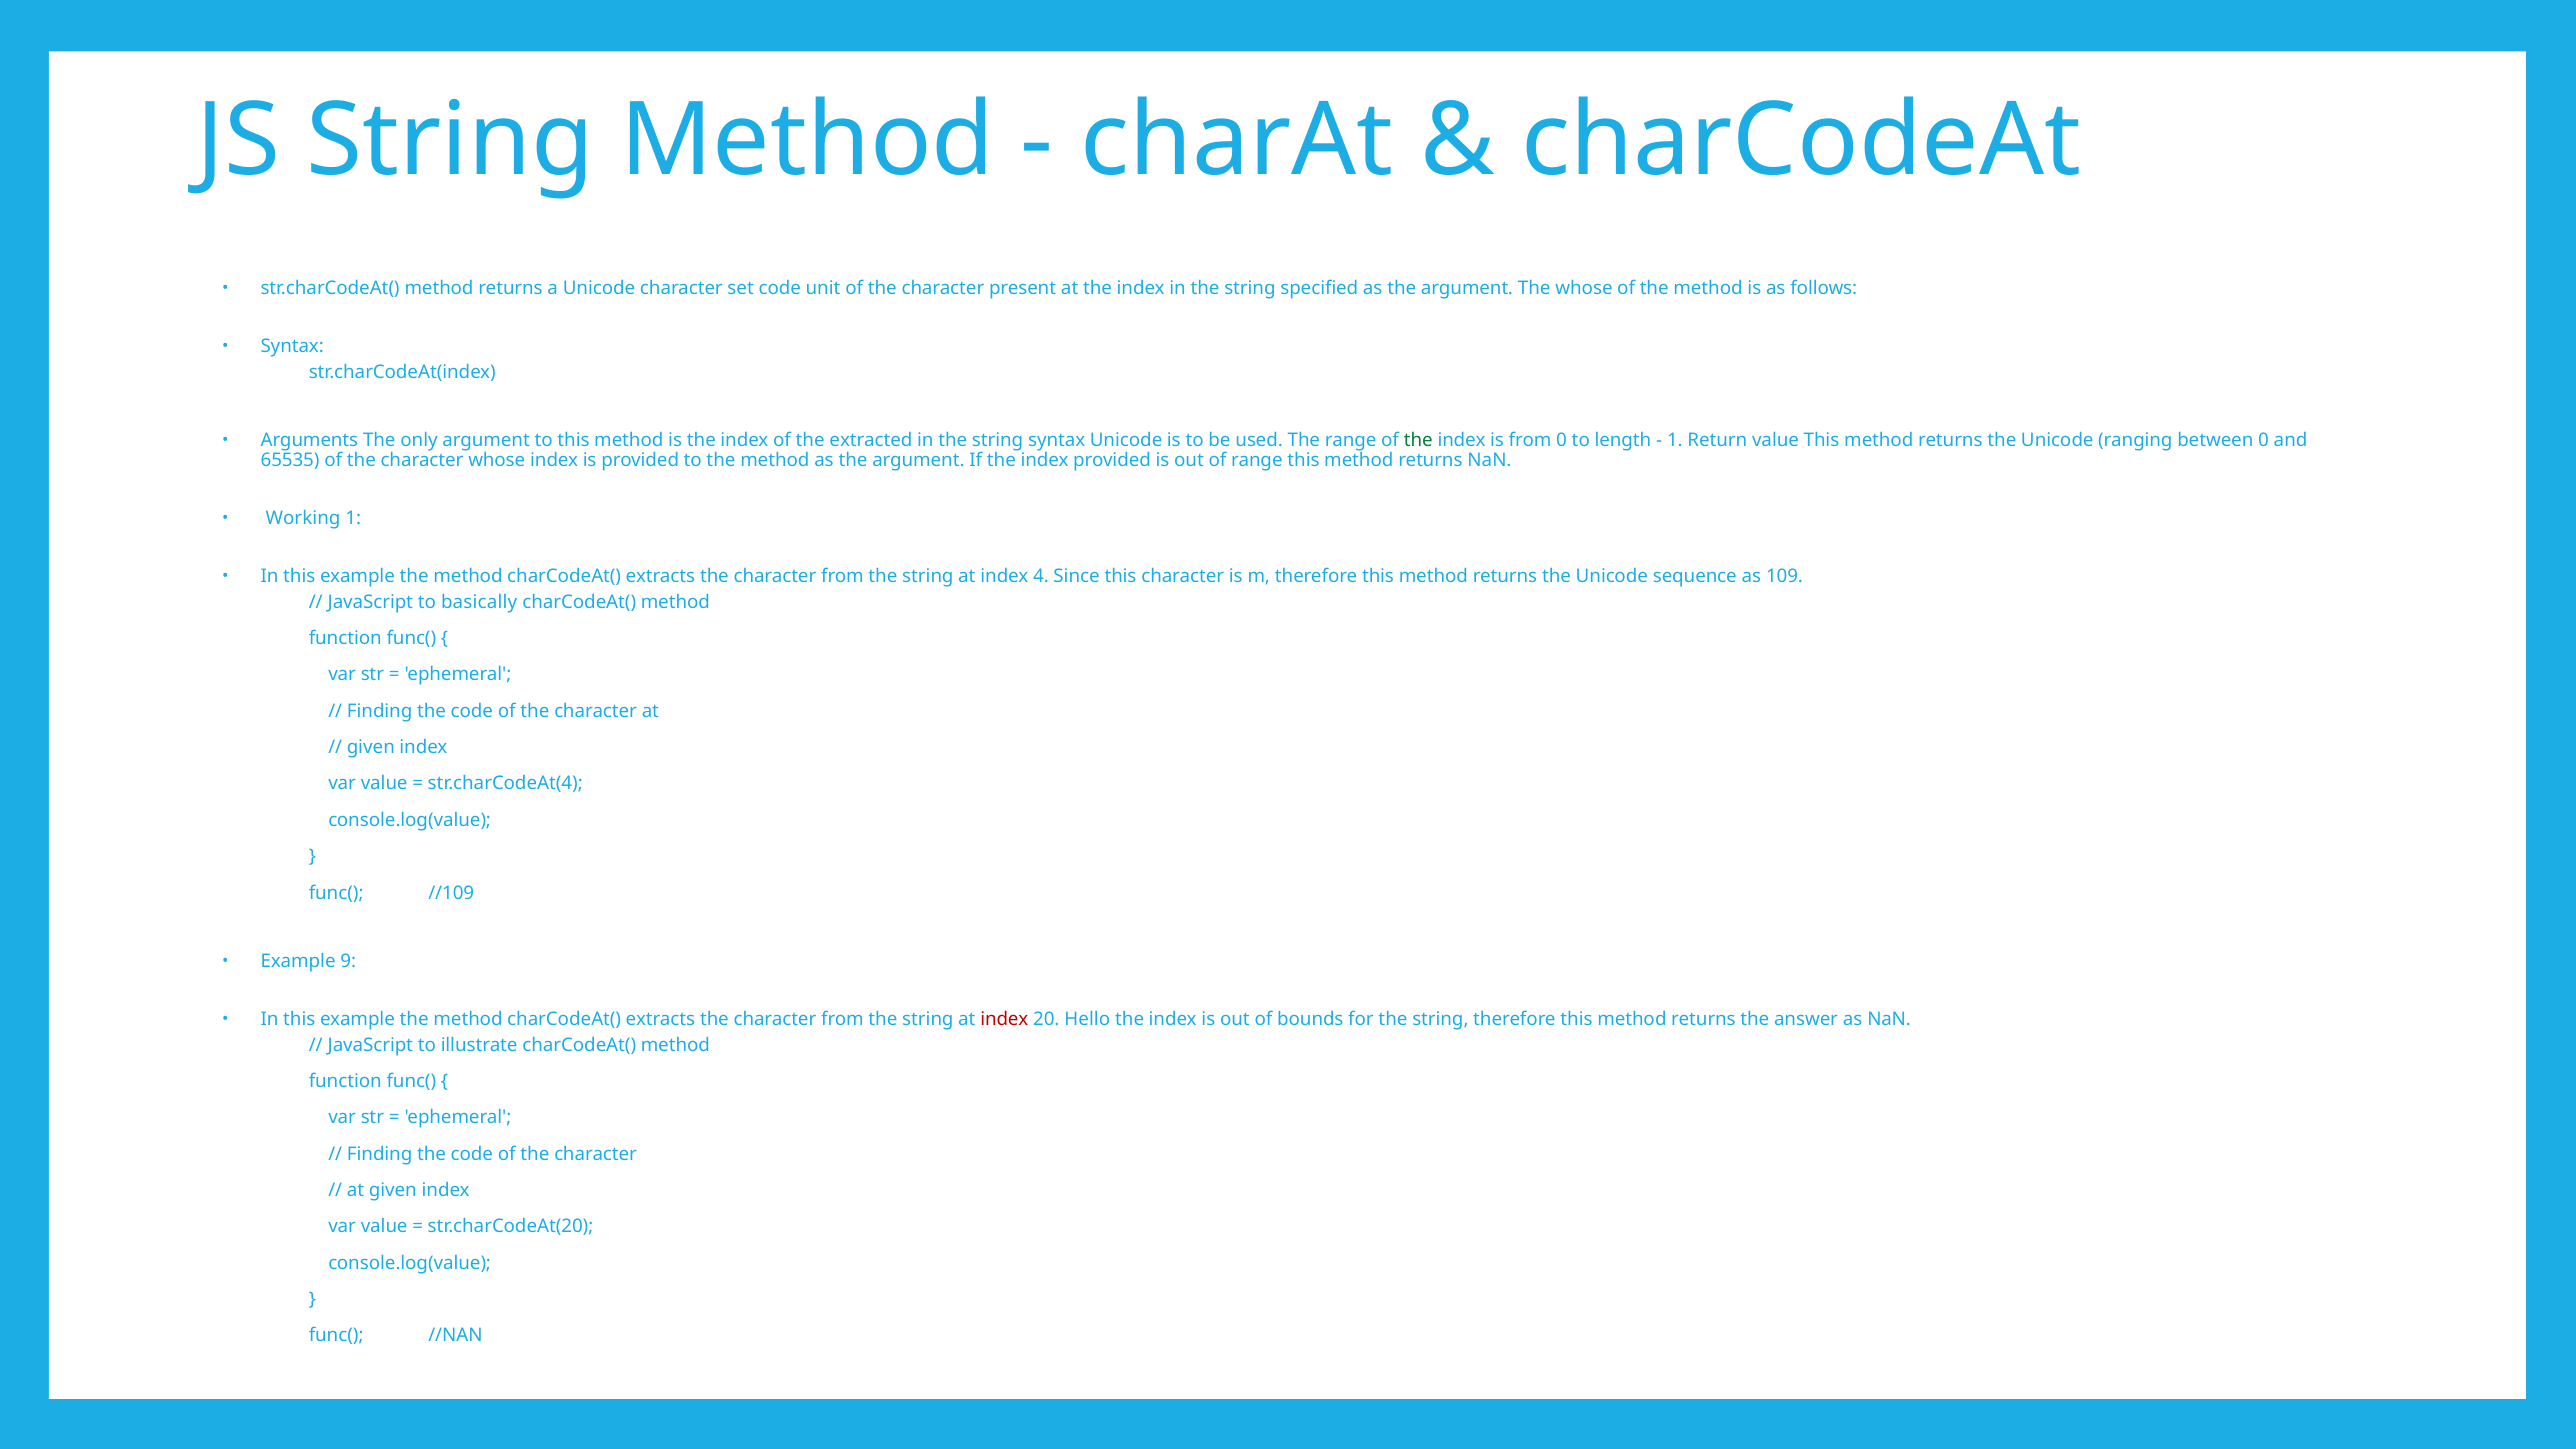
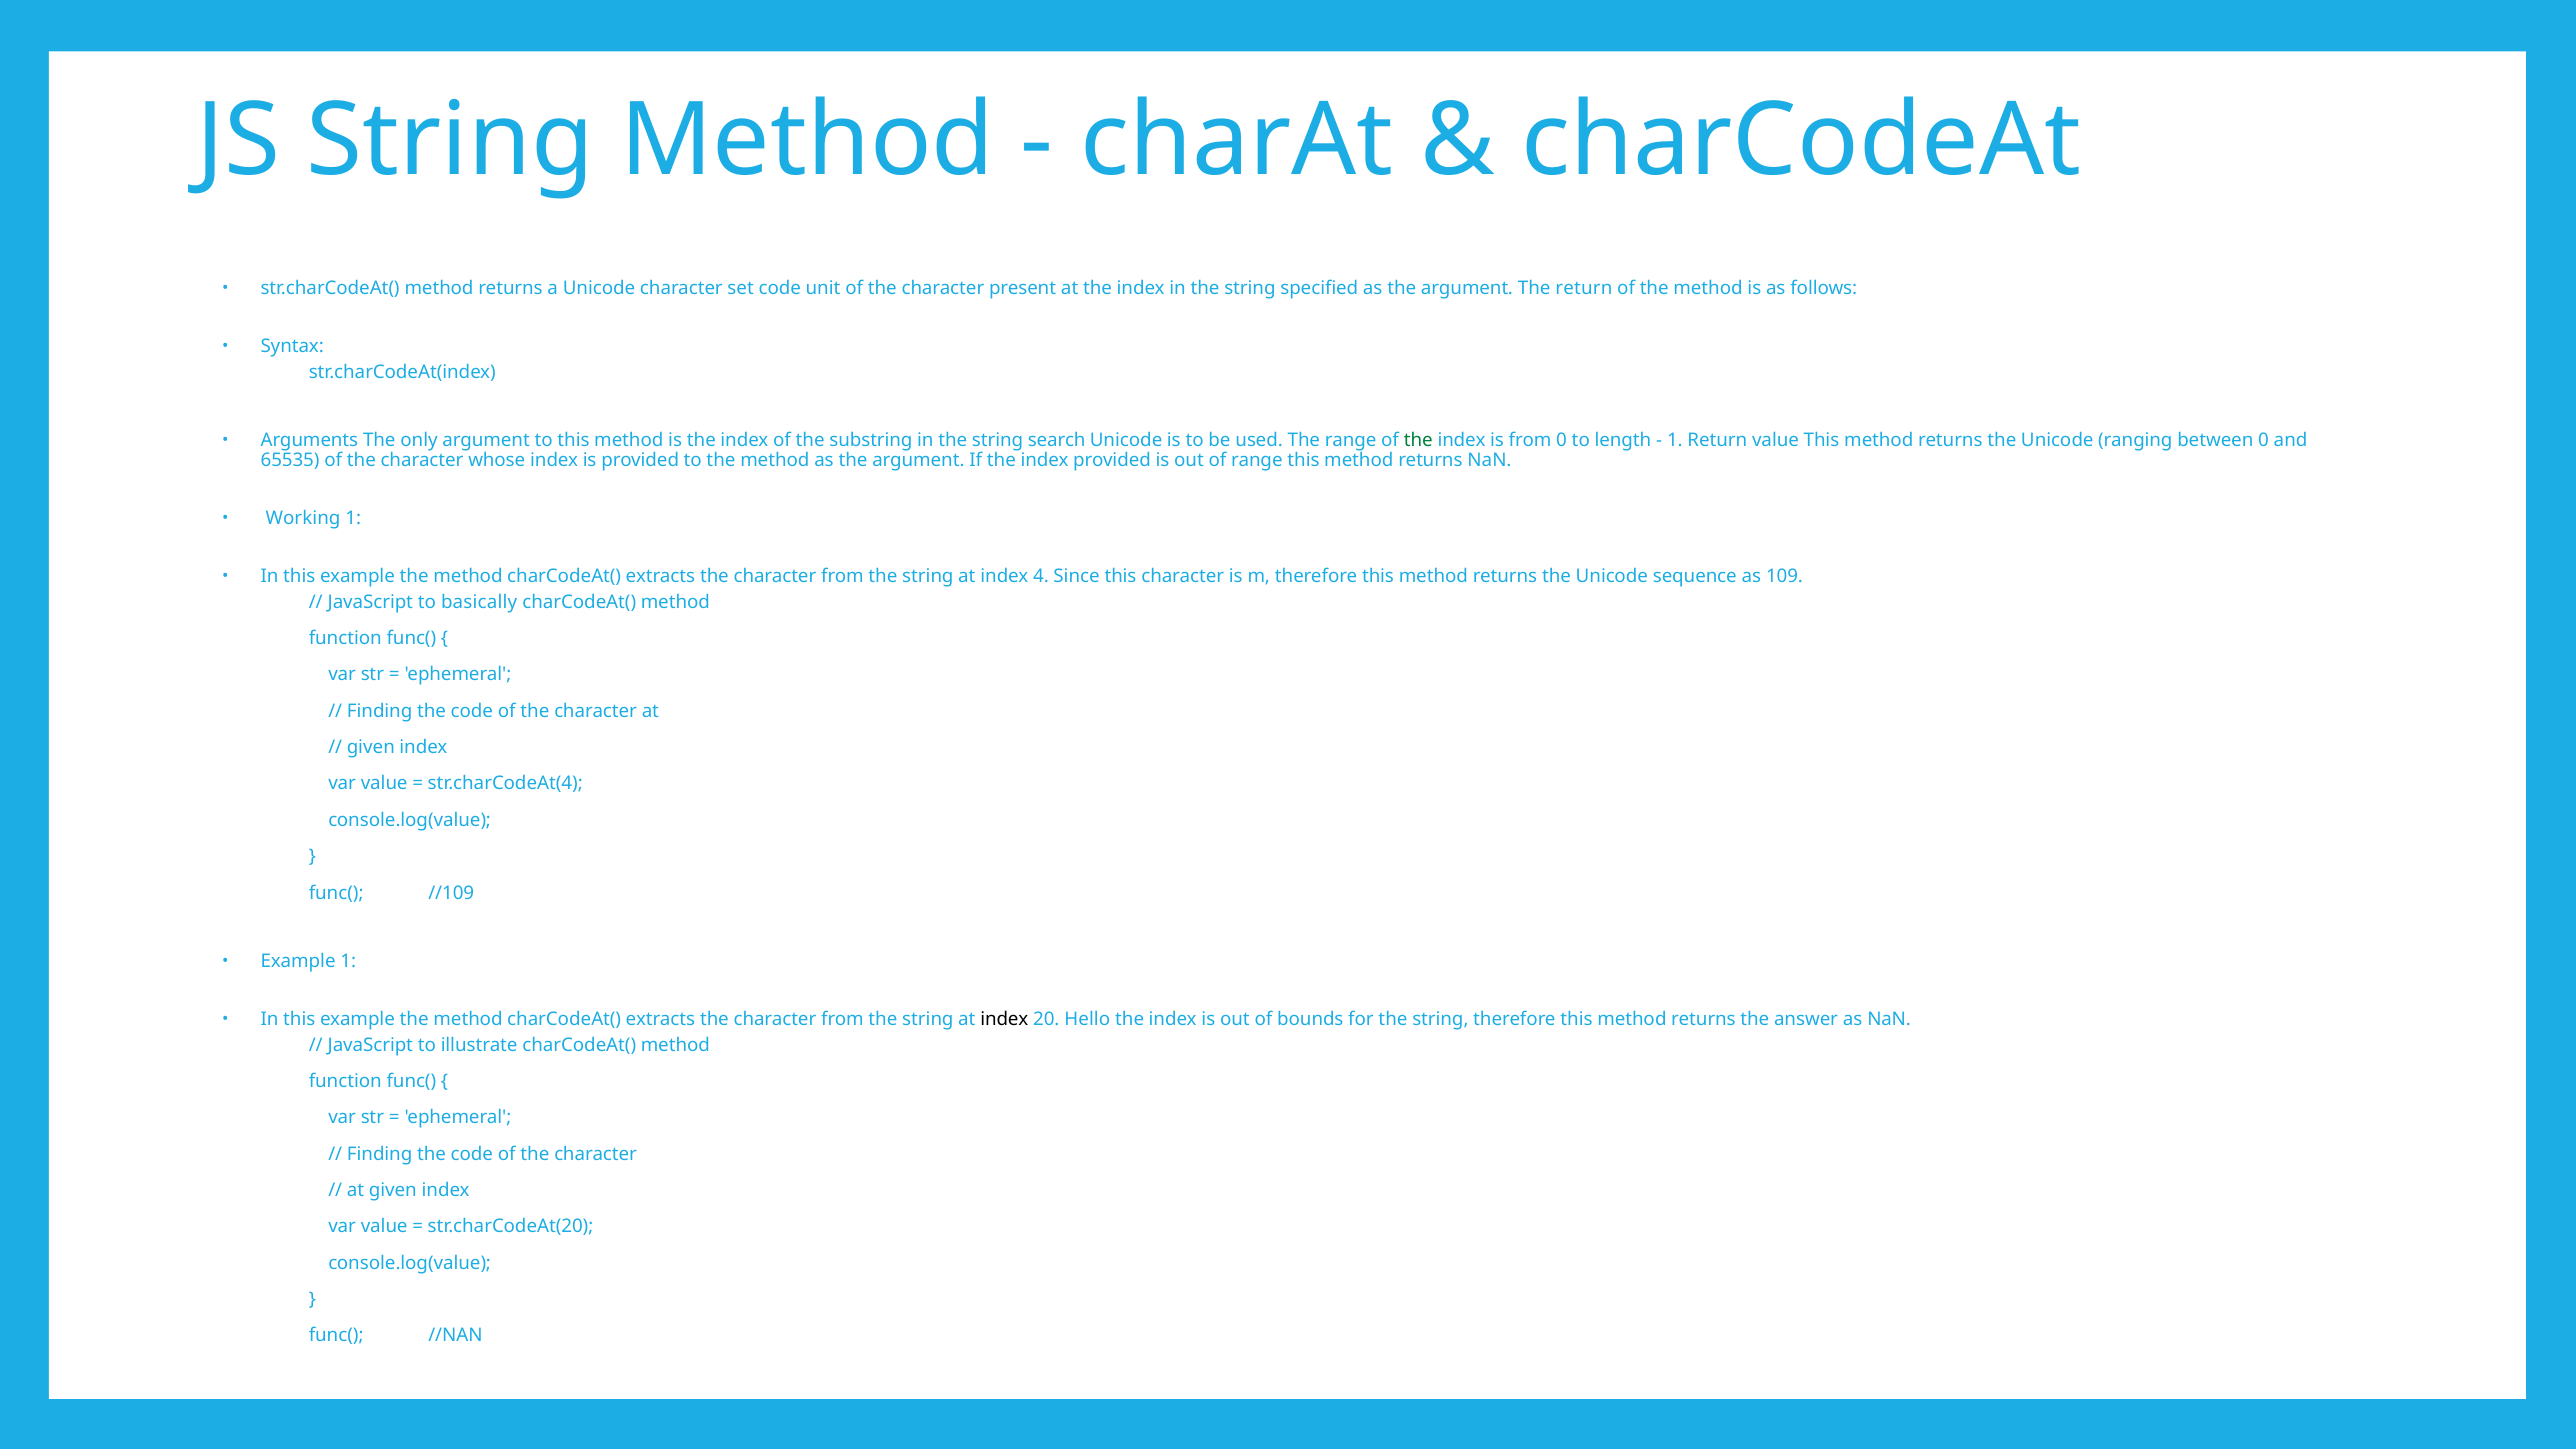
The whose: whose -> return
extracted: extracted -> substring
string syntax: syntax -> search
Example 9: 9 -> 1
index at (1004, 1019) colour: red -> black
